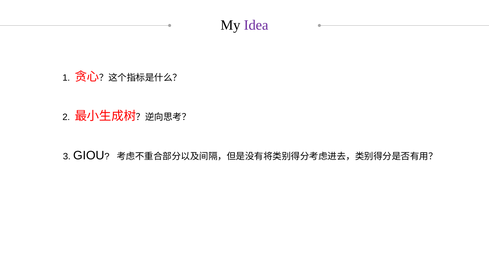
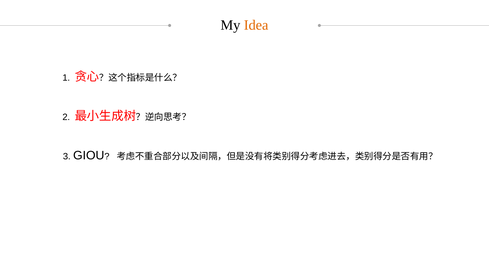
Idea colour: purple -> orange
